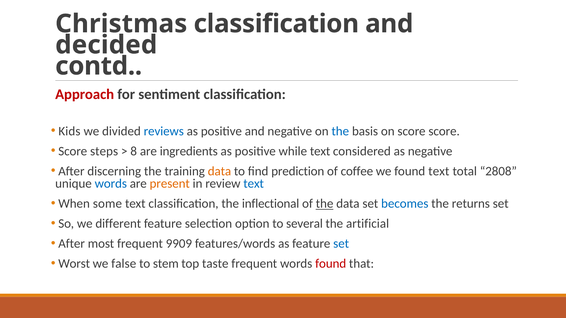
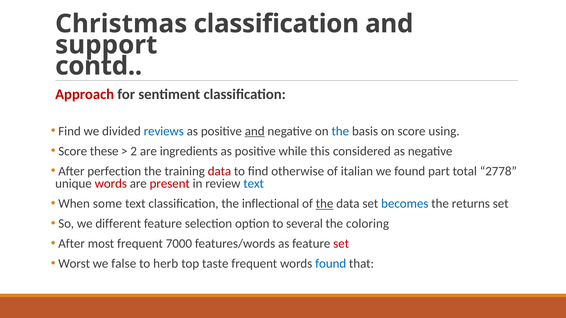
decided: decided -> support
Kids at (69, 131): Kids -> Find
and at (255, 131) underline: none -> present
score score: score -> using
steps: steps -> these
8: 8 -> 2
while text: text -> this
discerning: discerning -> perfection
data at (219, 171) colour: orange -> red
prediction: prediction -> otherwise
coffee: coffee -> italian
found text: text -> part
2808: 2808 -> 2778
words at (111, 184) colour: blue -> red
present colour: orange -> red
artificial: artificial -> coloring
9909: 9909 -> 7000
set at (341, 244) colour: blue -> red
stem: stem -> herb
found at (331, 264) colour: red -> blue
